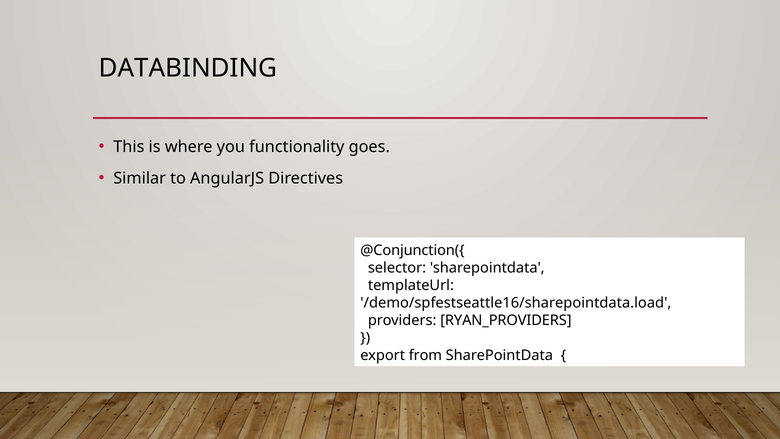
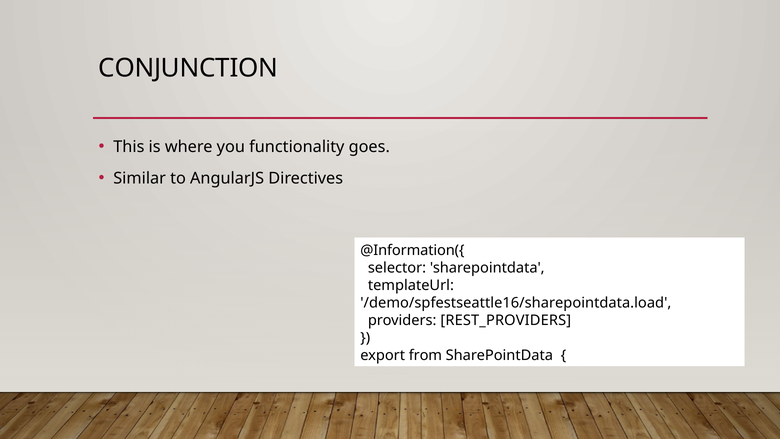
DATABINDING: DATABINDING -> CONJUNCTION
@Conjunction({: @Conjunction({ -> @Information({
RYAN_PROVIDERS: RYAN_PROVIDERS -> REST_PROVIDERS
